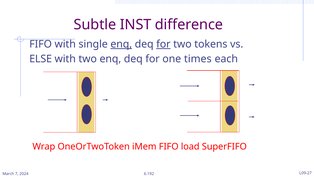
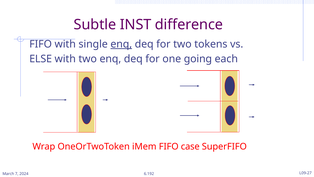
for at (163, 44) underline: present -> none
times: times -> going
load: load -> case
